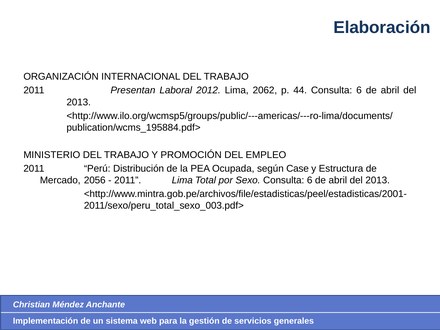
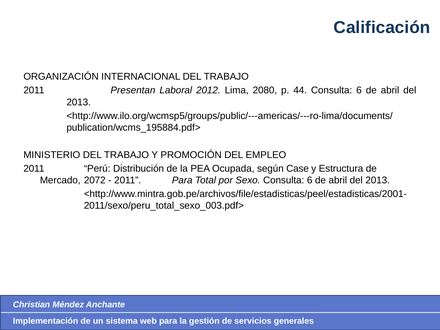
Elaboración: Elaboración -> Calificación
2062: 2062 -> 2080
2056: 2056 -> 2072
2011 Lima: Lima -> Para
